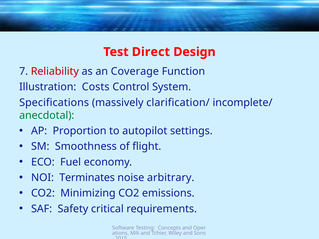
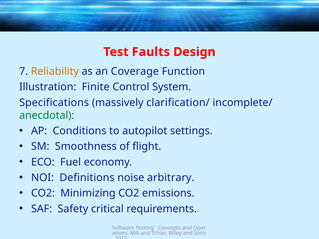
Direct: Direct -> Faults
Reliability colour: red -> orange
Costs: Costs -> Finite
Proportion: Proportion -> Conditions
Terminates: Terminates -> Definitions
